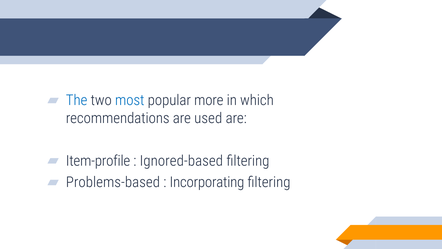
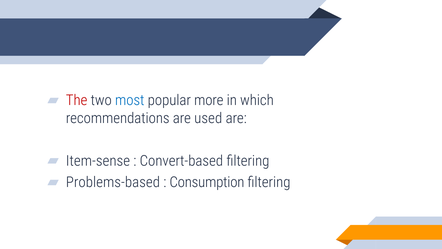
The colour: blue -> red
Item-profile: Item-profile -> Item-sense
Ignored-based: Ignored-based -> Convert-based
Incorporating: Incorporating -> Consumption
